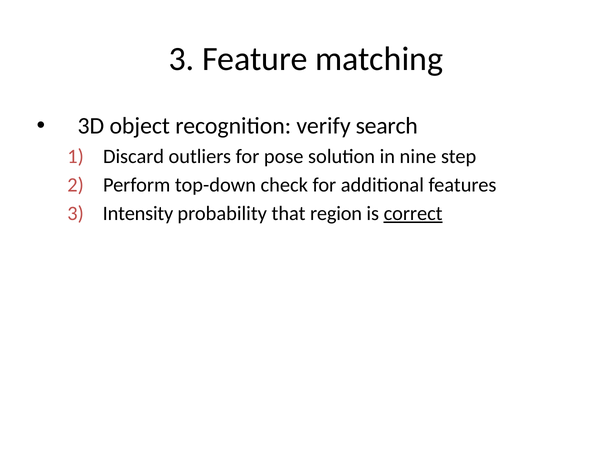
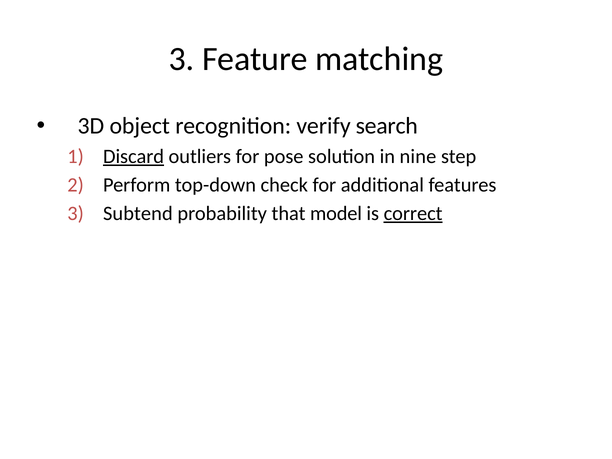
Discard underline: none -> present
Intensity: Intensity -> Subtend
region: region -> model
